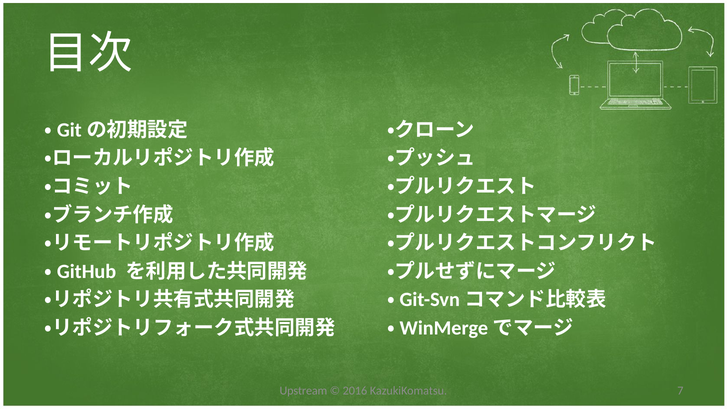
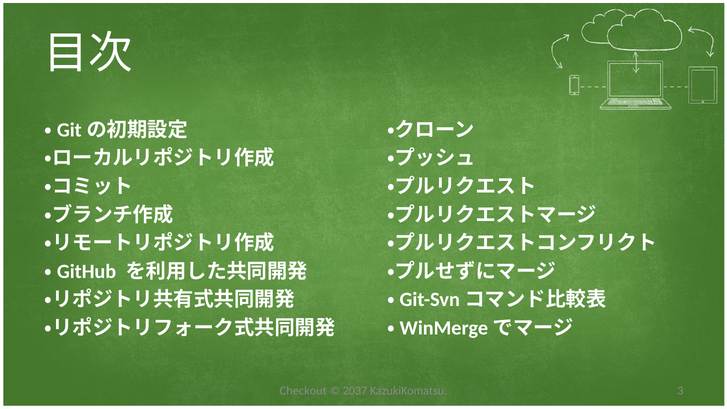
Upstream: Upstream -> Checkout
2016: 2016 -> 2037
7: 7 -> 3
